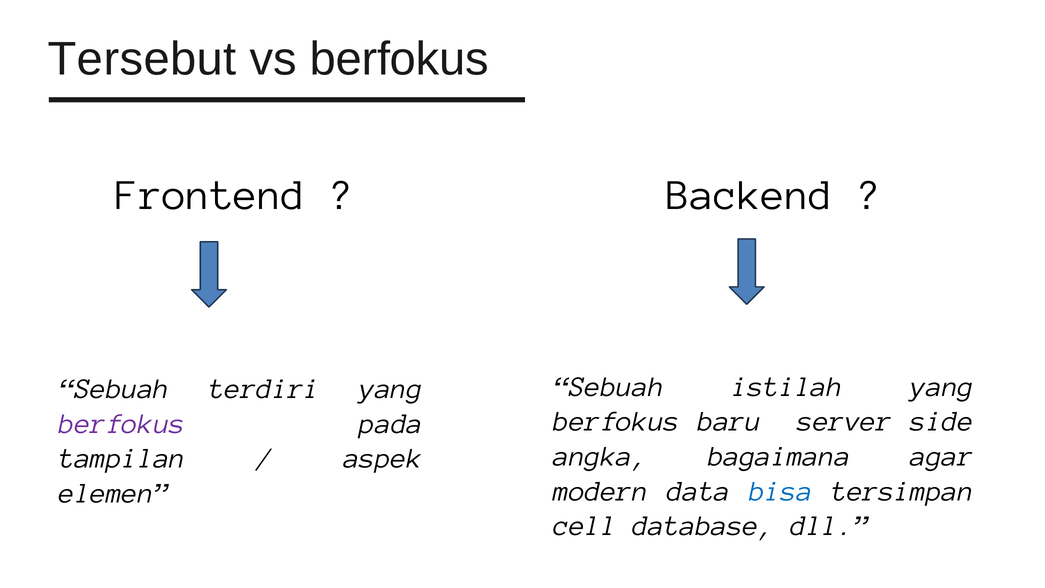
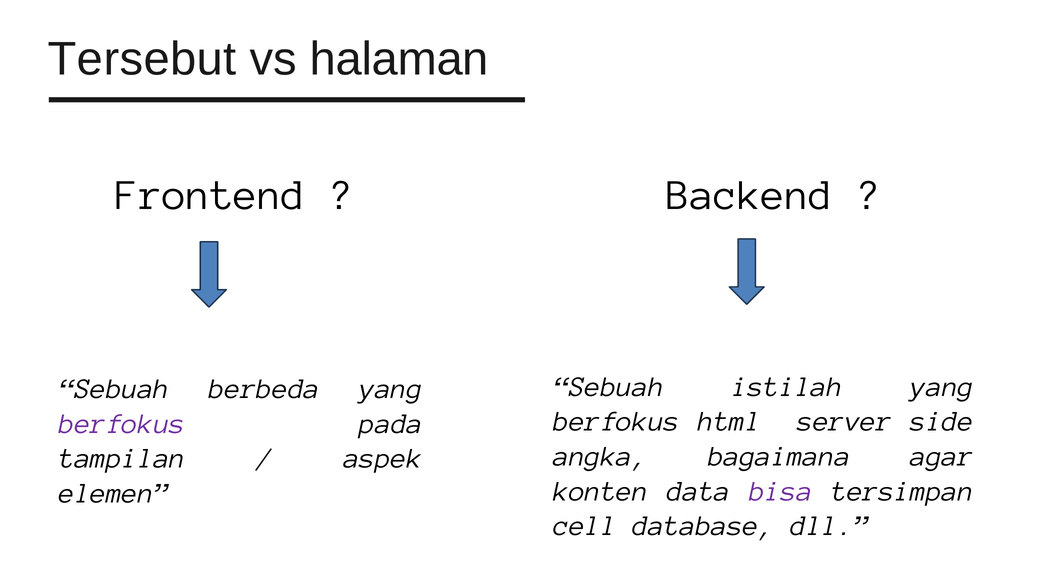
vs berfokus: berfokus -> halaman
terdiri: terdiri -> berbeda
baru: baru -> html
modern: modern -> konten
bisa colour: blue -> purple
